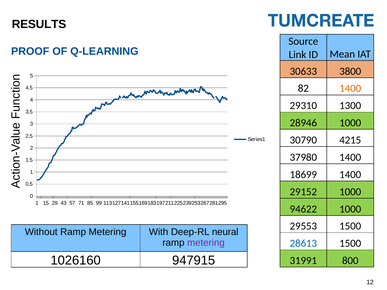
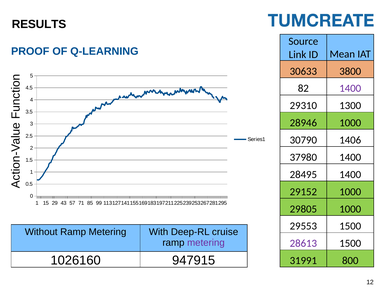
1400 at (350, 89) colour: orange -> purple
4215: 4215 -> 1406
18699: 18699 -> 28495
94622: 94622 -> 29805
neural: neural -> cruise
28613 colour: blue -> purple
